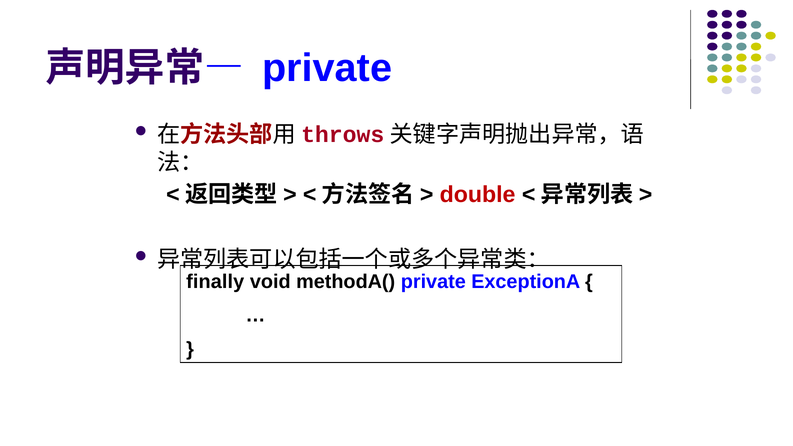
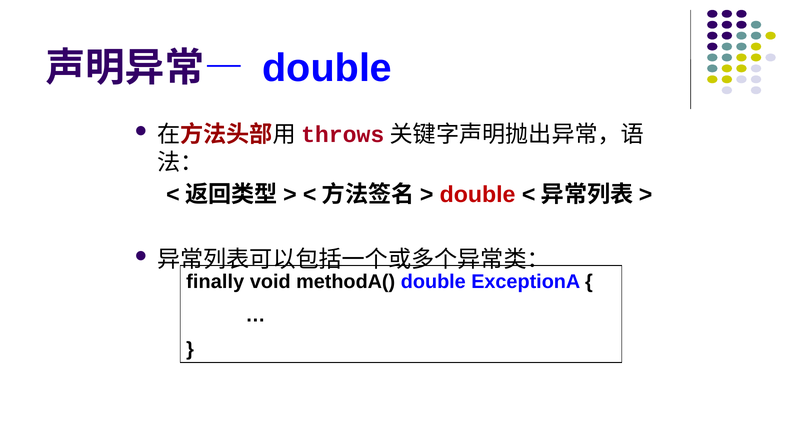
private at (327, 68): private -> double
methodA( private: private -> double
